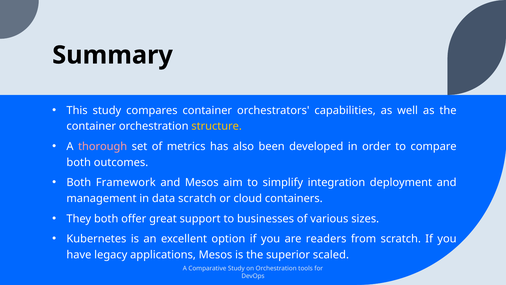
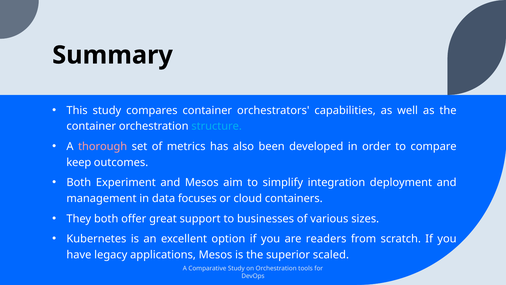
structure colour: yellow -> light blue
both at (79, 162): both -> keep
Framework: Framework -> Experiment
data scratch: scratch -> focuses
